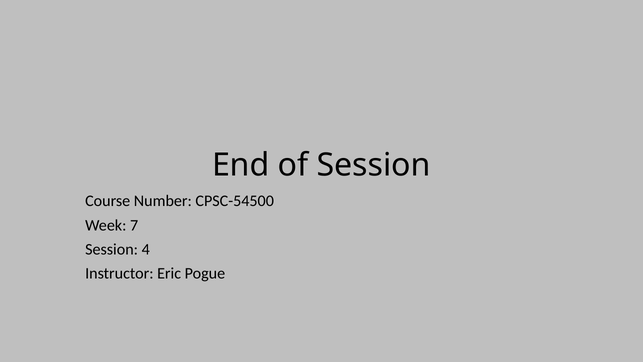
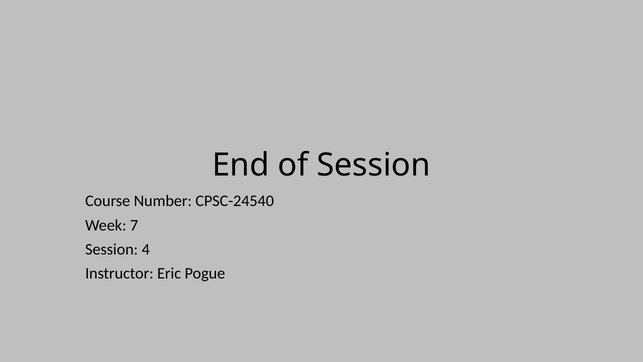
CPSC-54500: CPSC-54500 -> CPSC-24540
